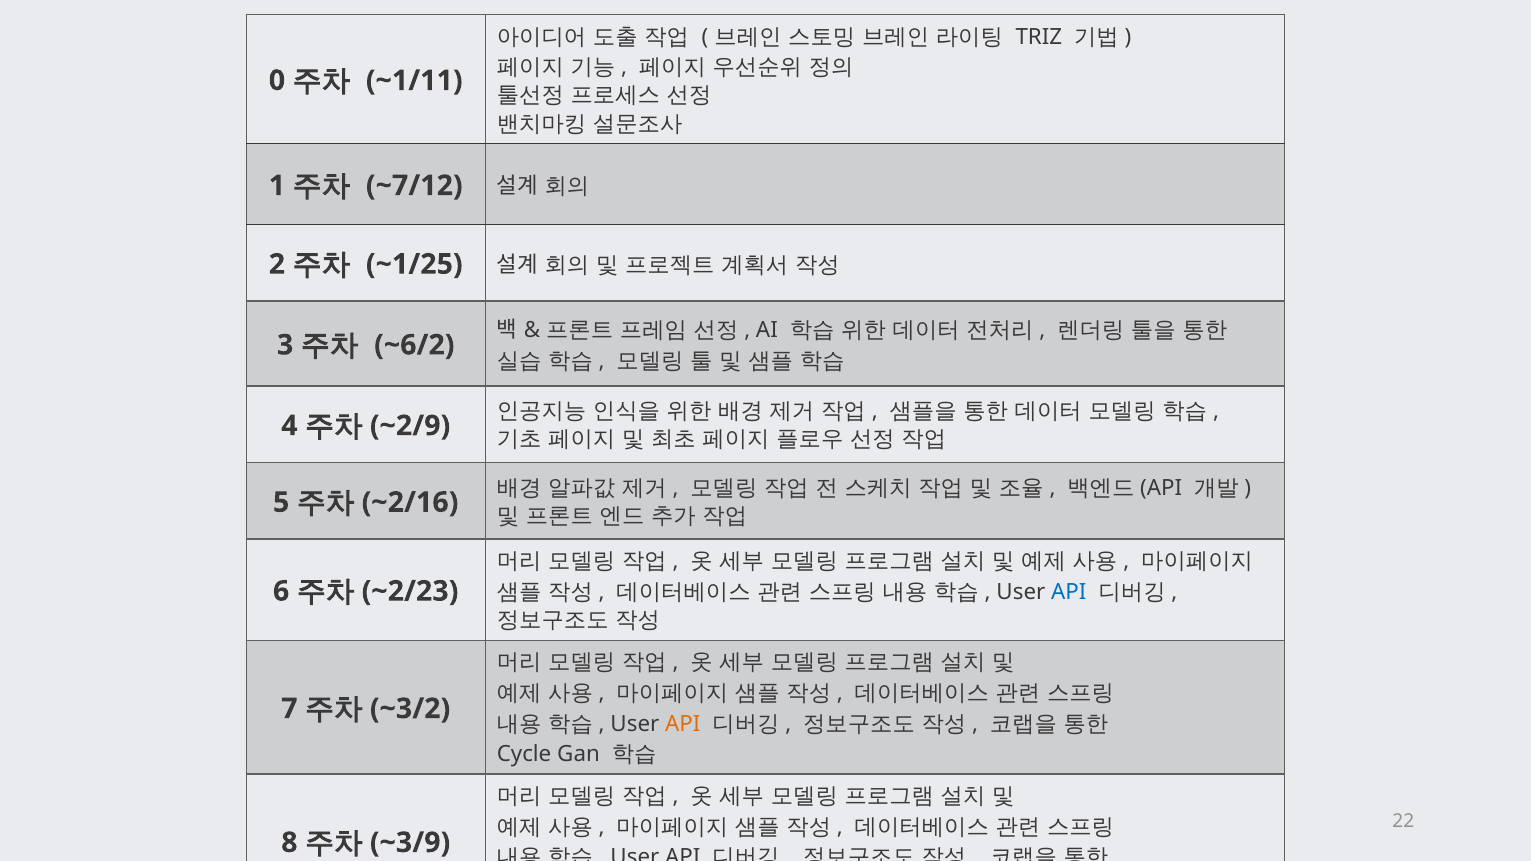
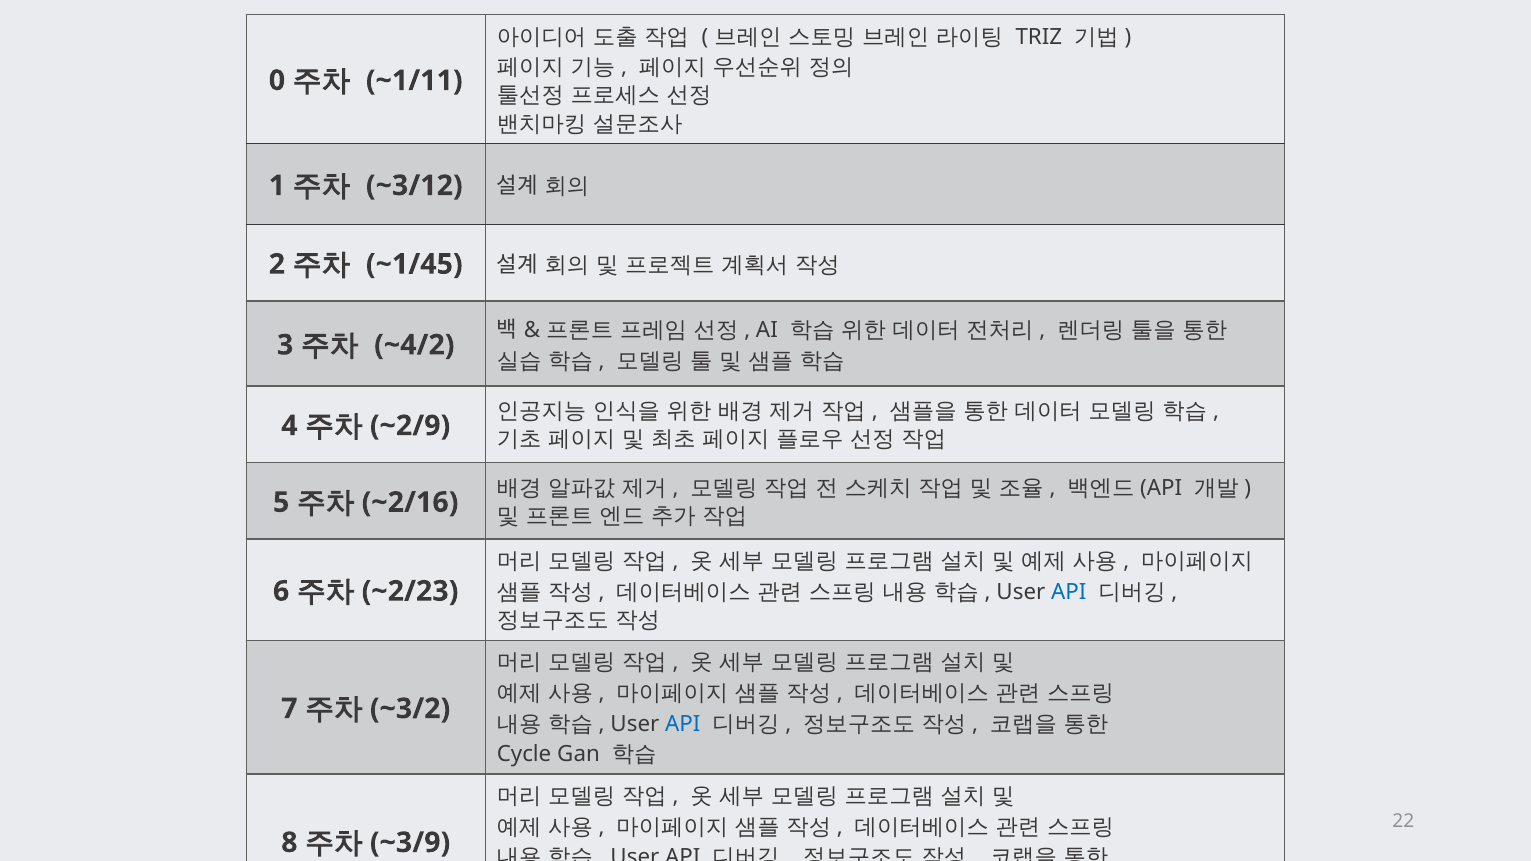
~7/12: ~7/12 -> ~3/12
~1/25: ~1/25 -> ~1/45
~6/2: ~6/2 -> ~4/2
API at (683, 724) colour: orange -> blue
